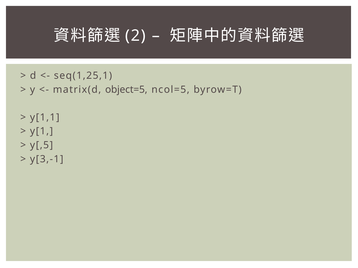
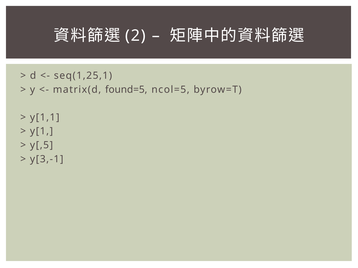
object=5: object=5 -> found=5
